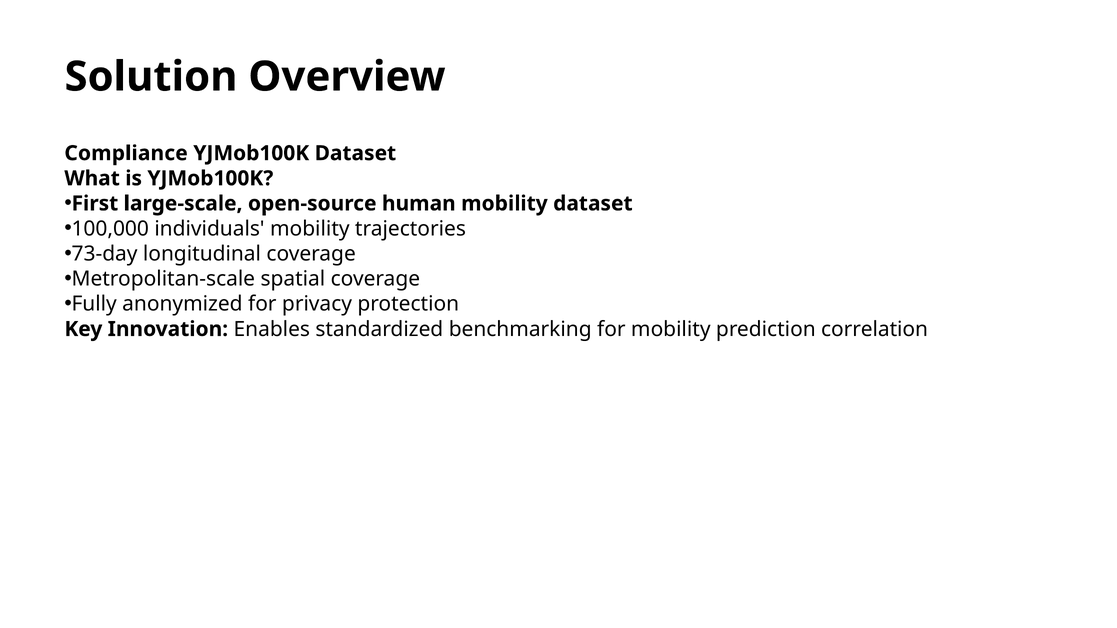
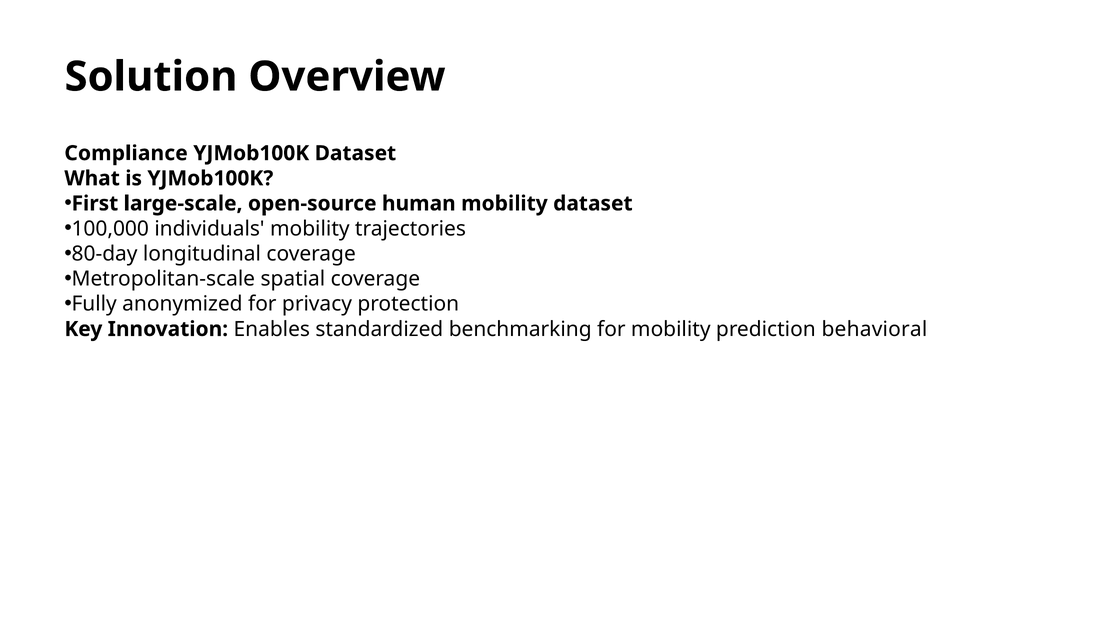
73-day: 73-day -> 80-day
correlation: correlation -> behavioral
